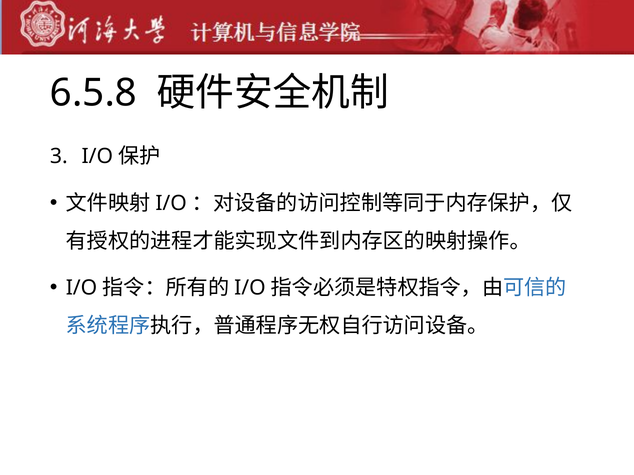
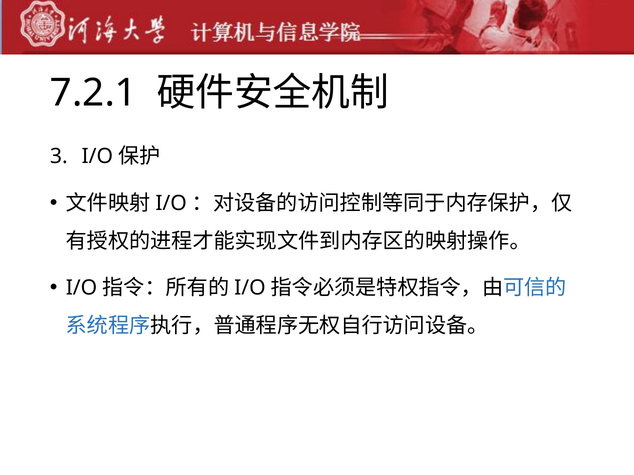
6.5.8: 6.5.8 -> 7.2.1
